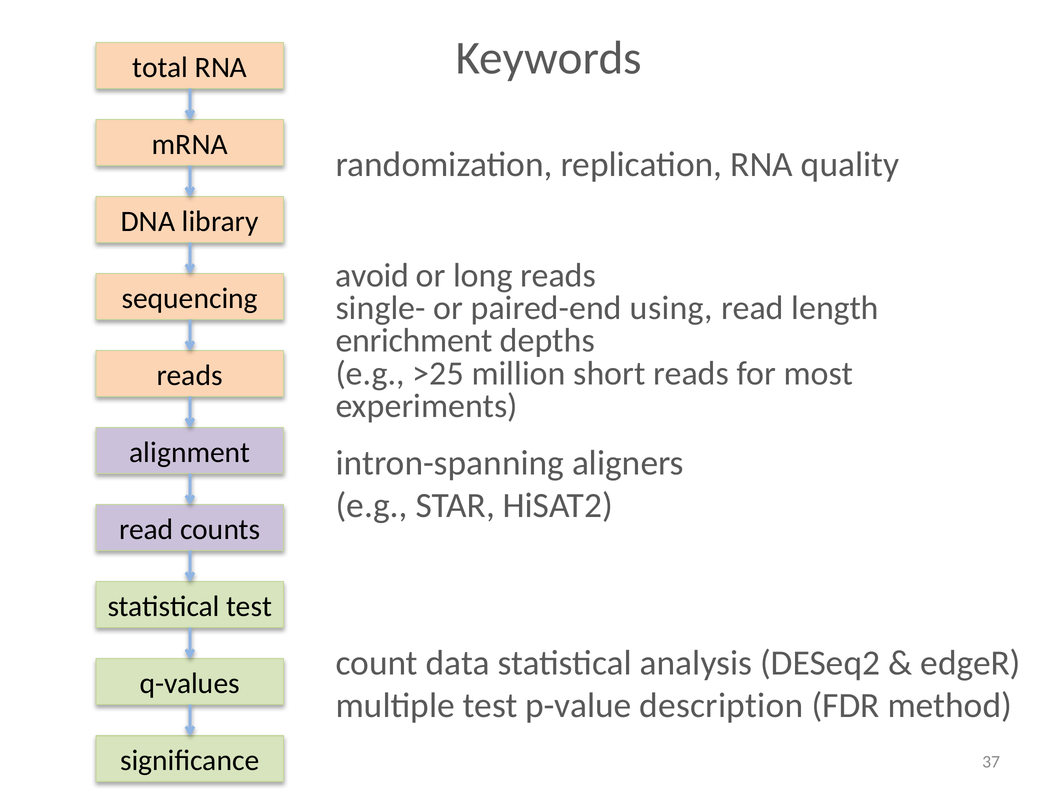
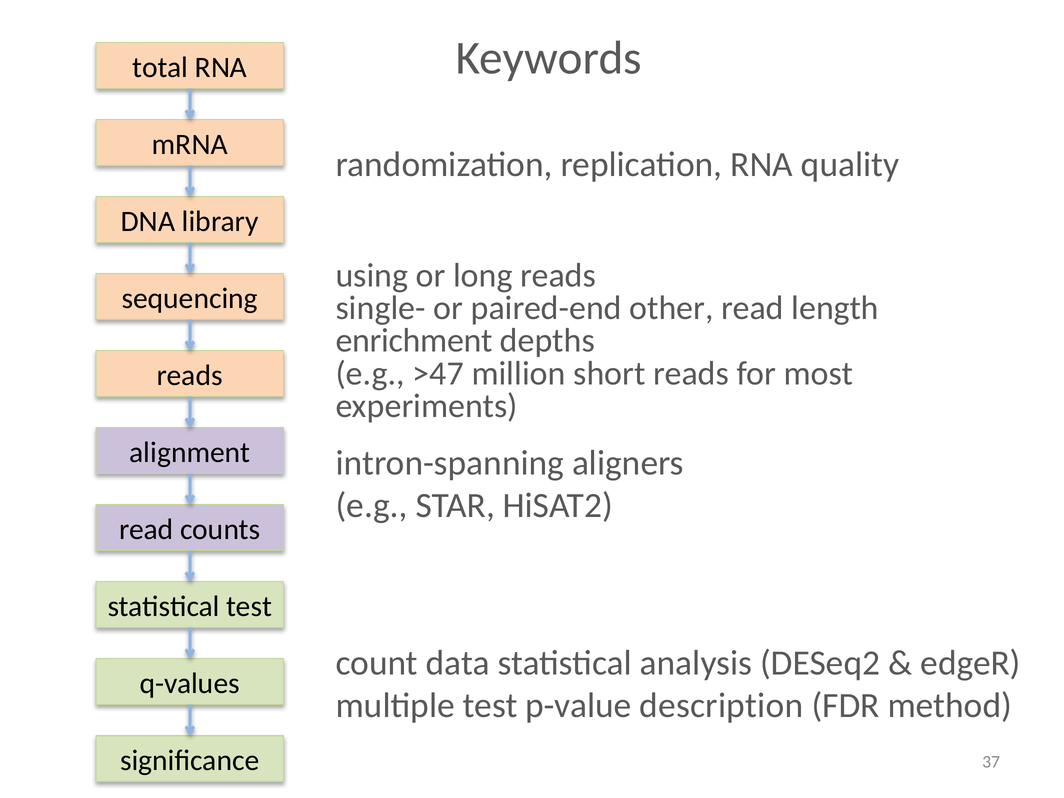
avoid: avoid -> using
using: using -> other
>25: >25 -> >47
